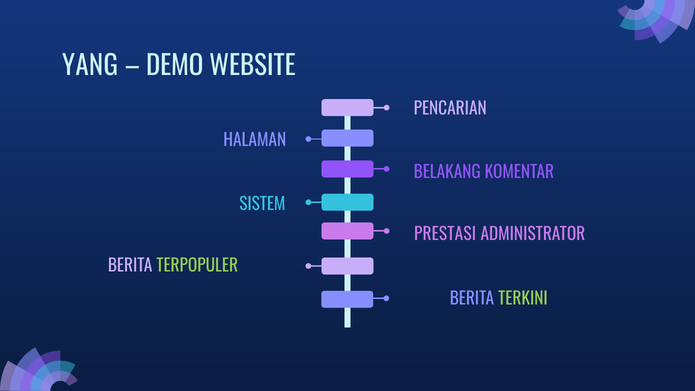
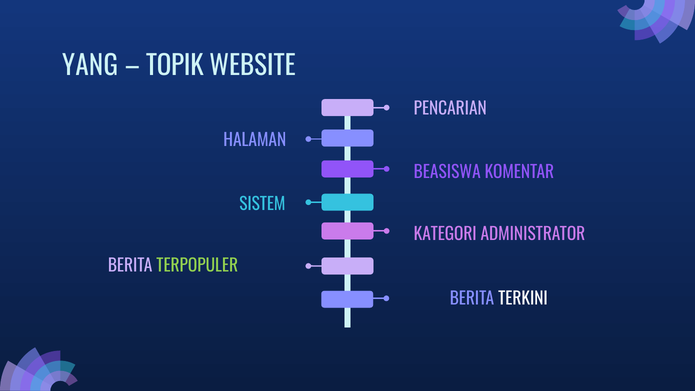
DEMO: DEMO -> TOPIK
BELAKANG: BELAKANG -> BEASISWA
PRESTASI: PRESTASI -> KATEGORI
TERKINI colour: light green -> white
